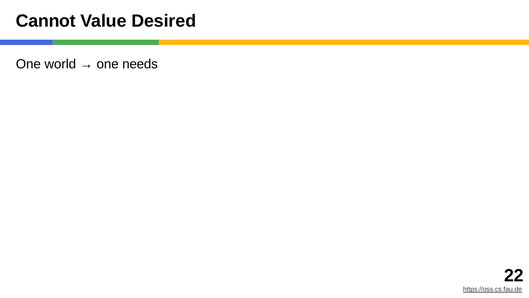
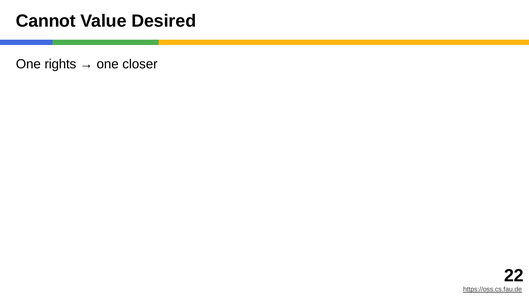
world: world -> rights
needs: needs -> closer
